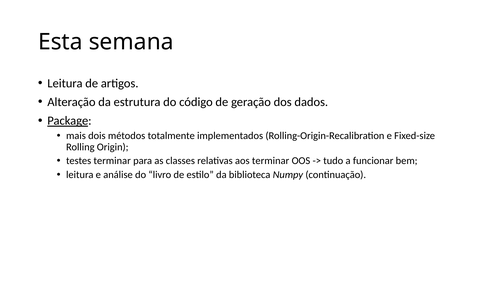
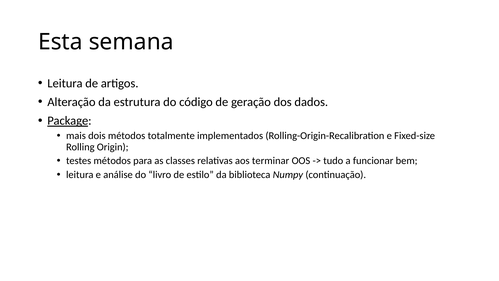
testes terminar: terminar -> métodos
